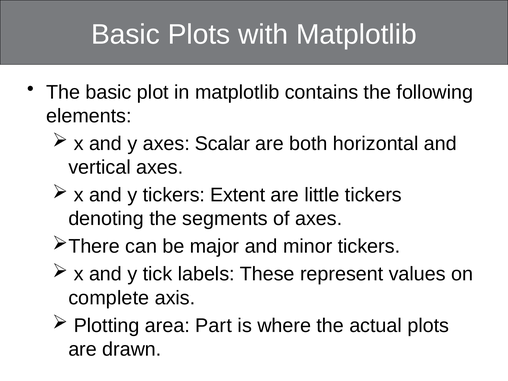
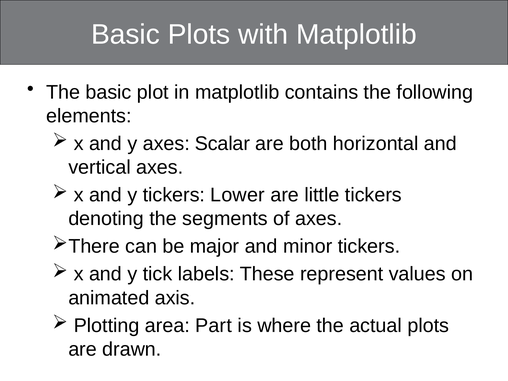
Extent: Extent -> Lower
complete: complete -> animated
